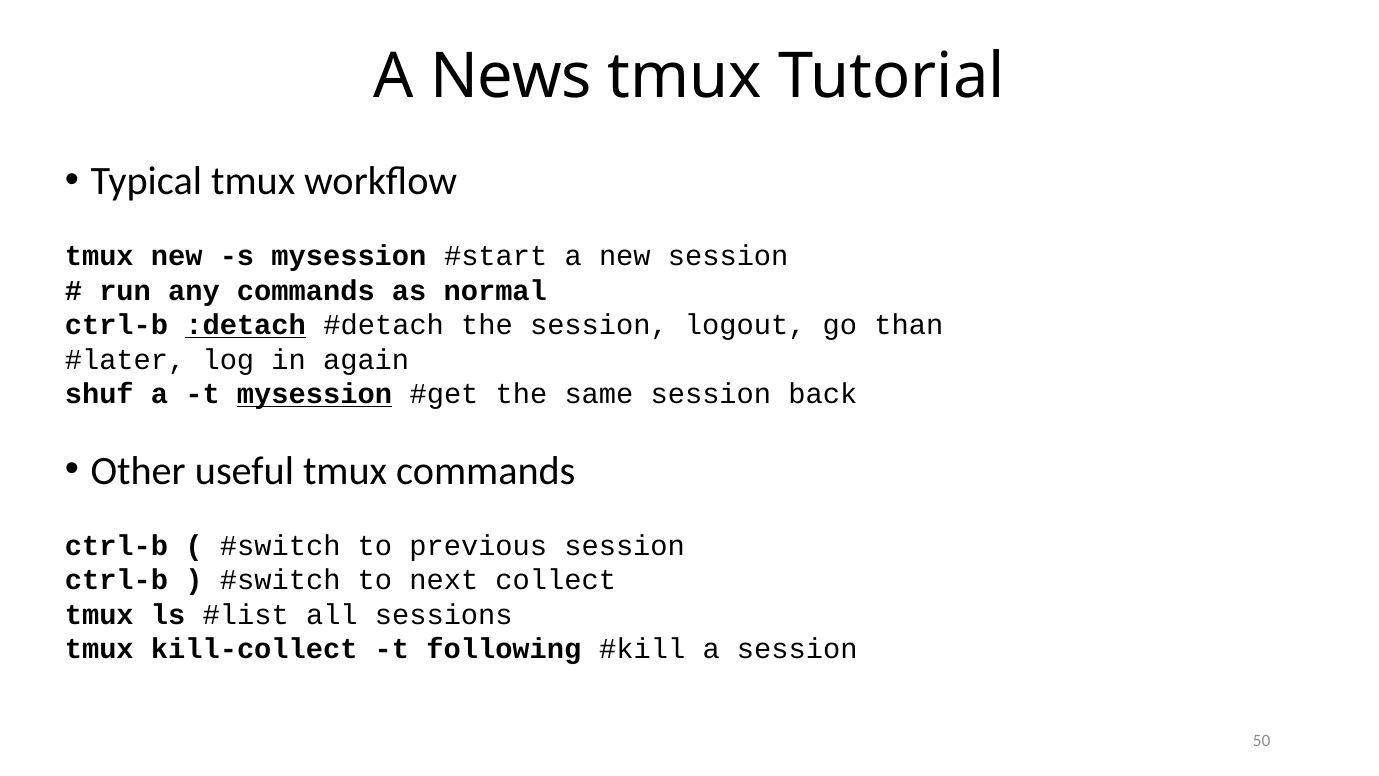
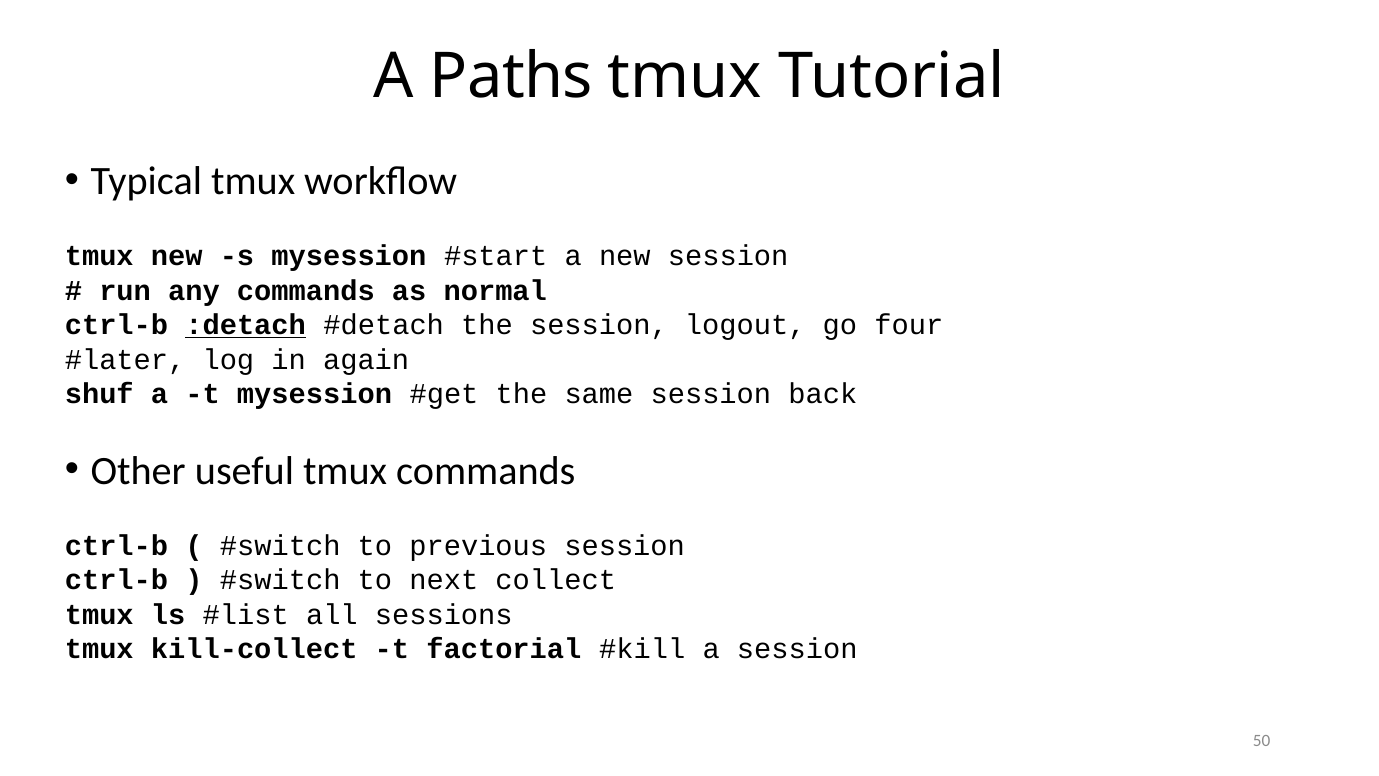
News: News -> Paths
than: than -> four
mysession at (314, 394) underline: present -> none
following: following -> factorial
